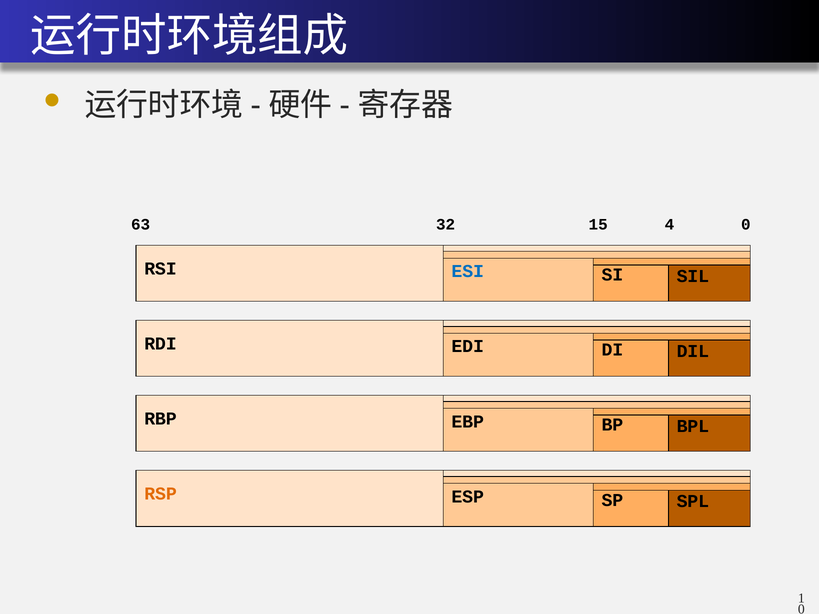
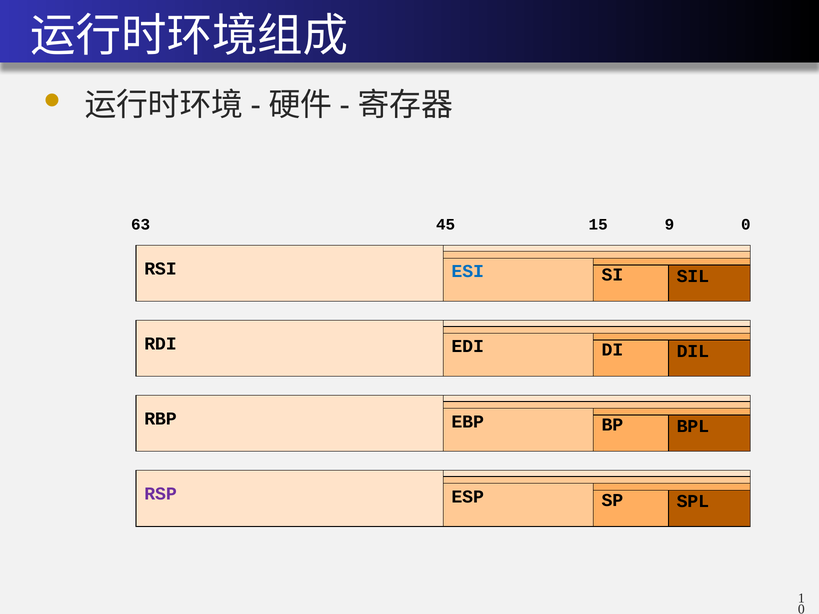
32: 32 -> 45
4: 4 -> 9
RSP colour: orange -> purple
